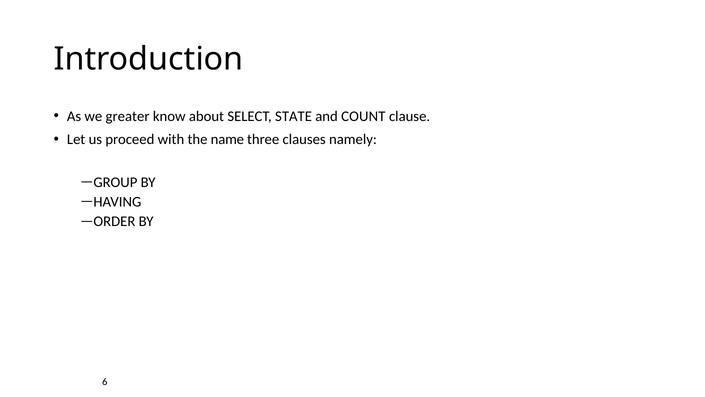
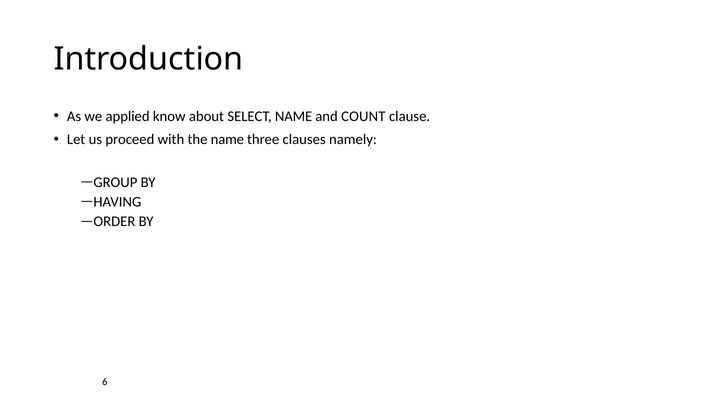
greater: greater -> applied
SELECT STATE: STATE -> NAME
